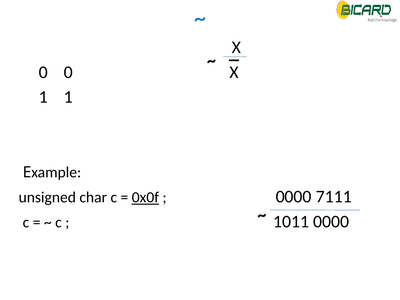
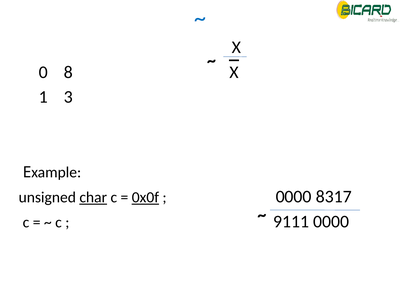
0 0: 0 -> 8
1 1: 1 -> 3
char underline: none -> present
7111: 7111 -> 8317
1011: 1011 -> 9111
